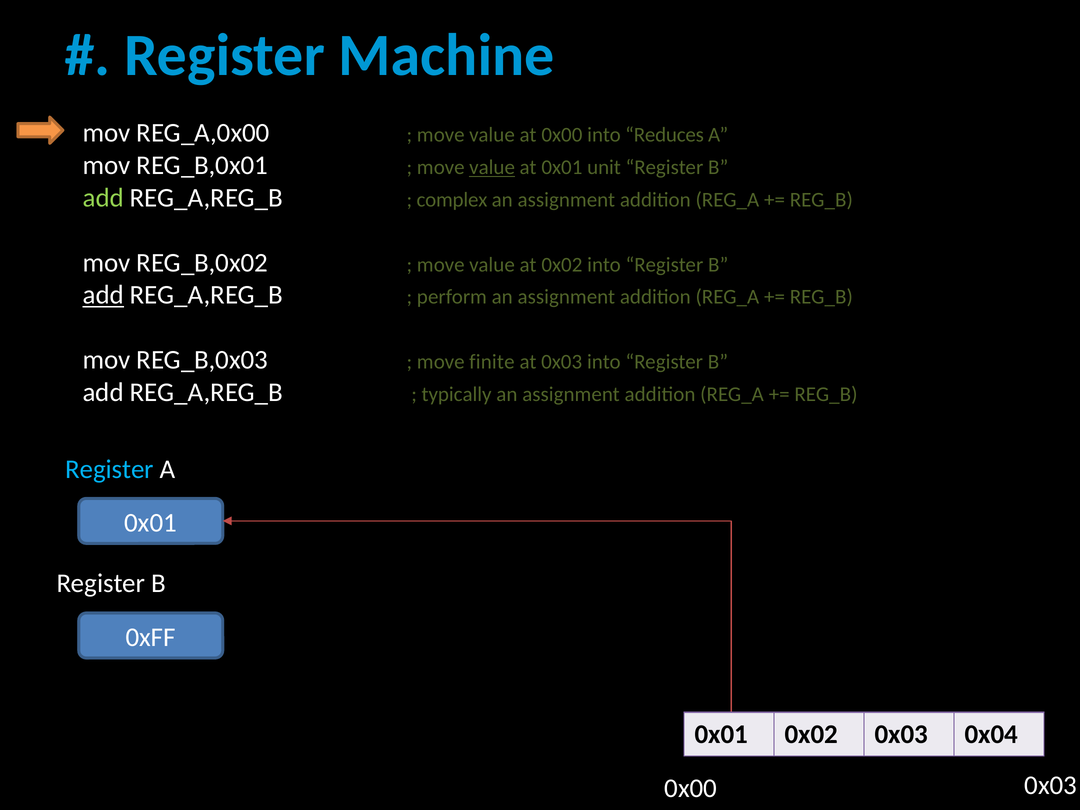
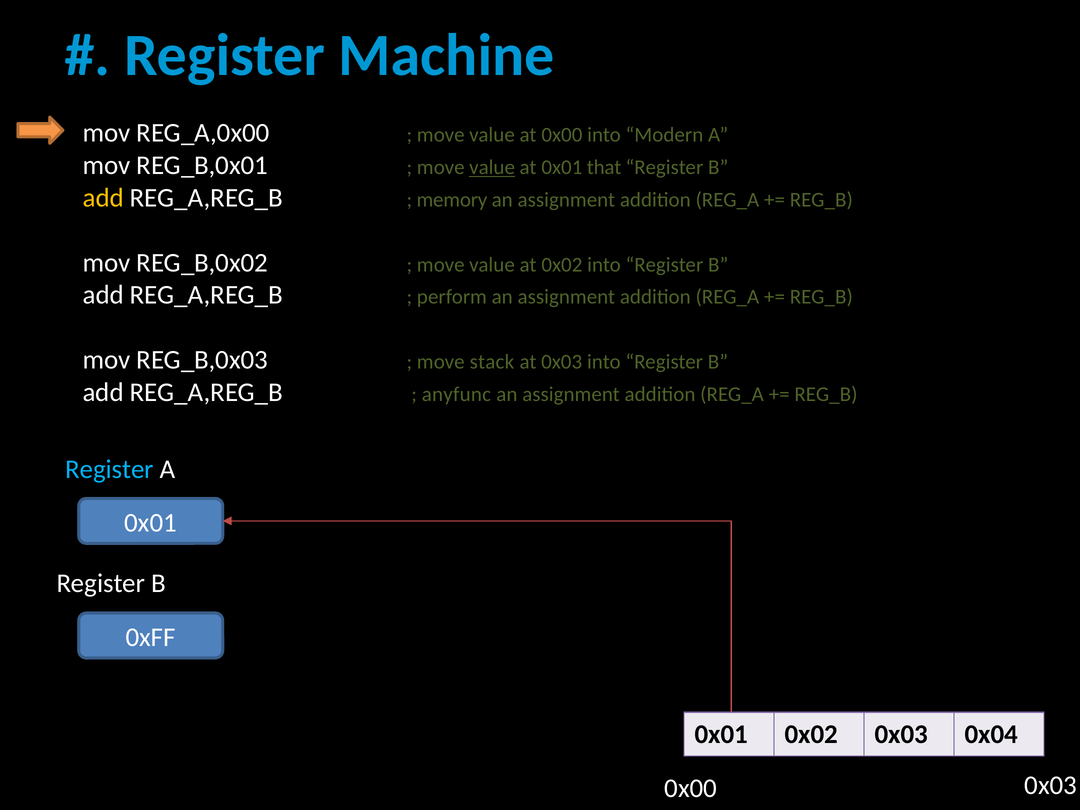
Reduces: Reduces -> Modern
unit: unit -> that
add at (103, 198) colour: light green -> yellow
complex: complex -> memory
add at (103, 295) underline: present -> none
finite: finite -> stack
typically: typically -> anyfunc
